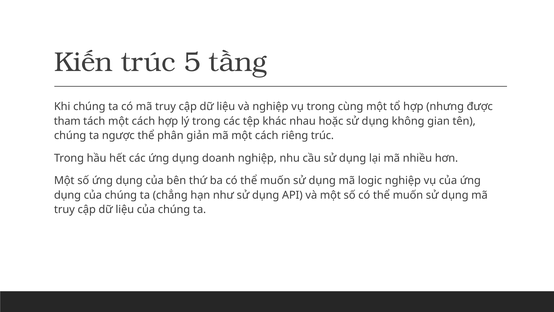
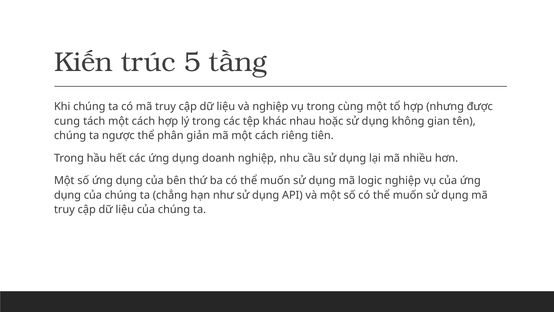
tham: tham -> cung
riêng trúc: trúc -> tiên
